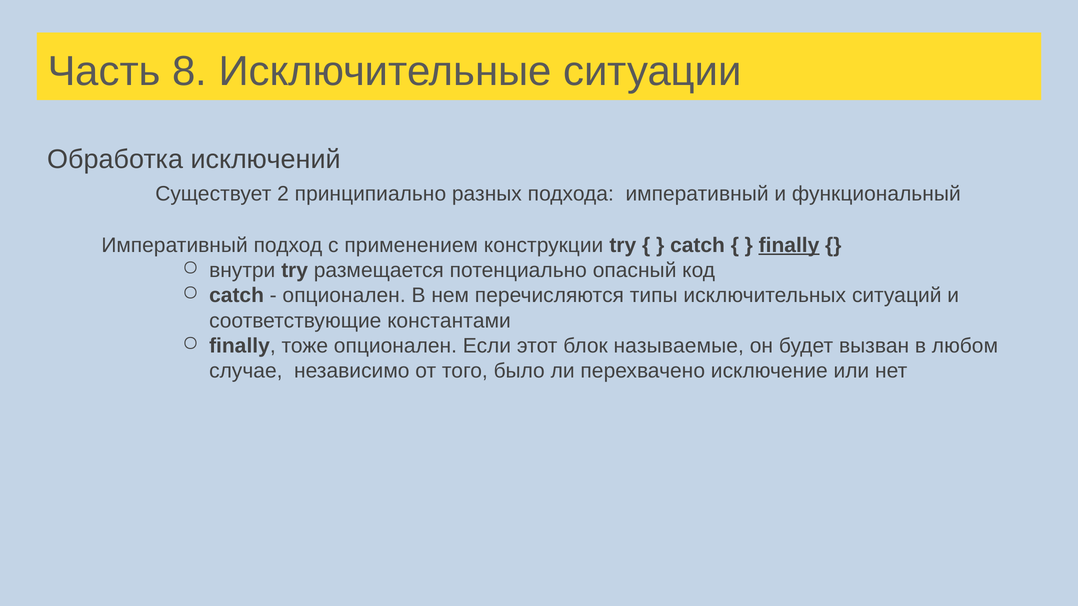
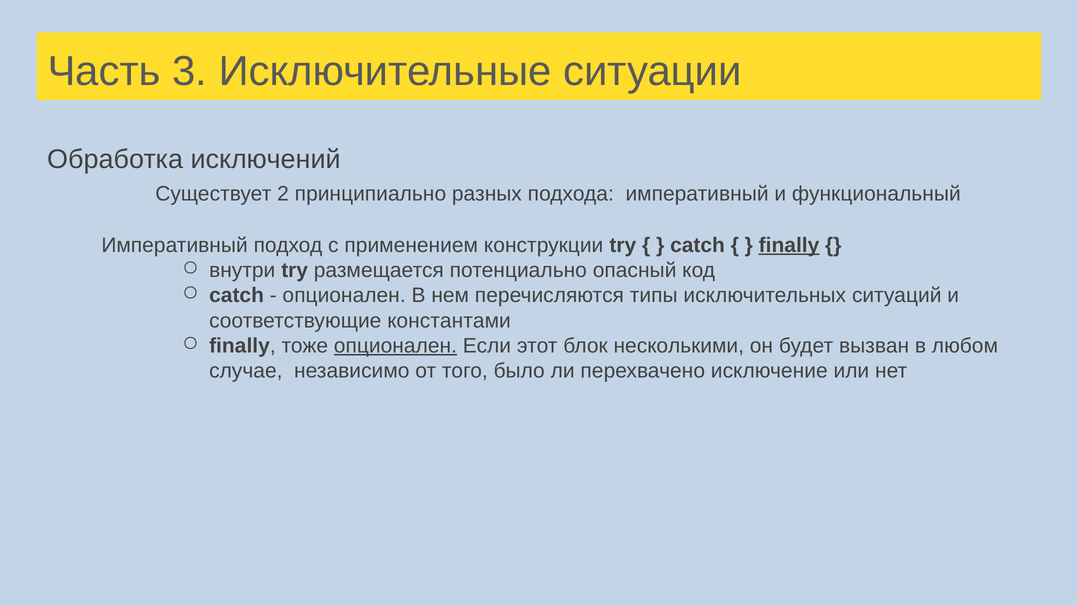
8: 8 -> 3
опционален at (395, 346) underline: none -> present
называемые: называемые -> несколькими
